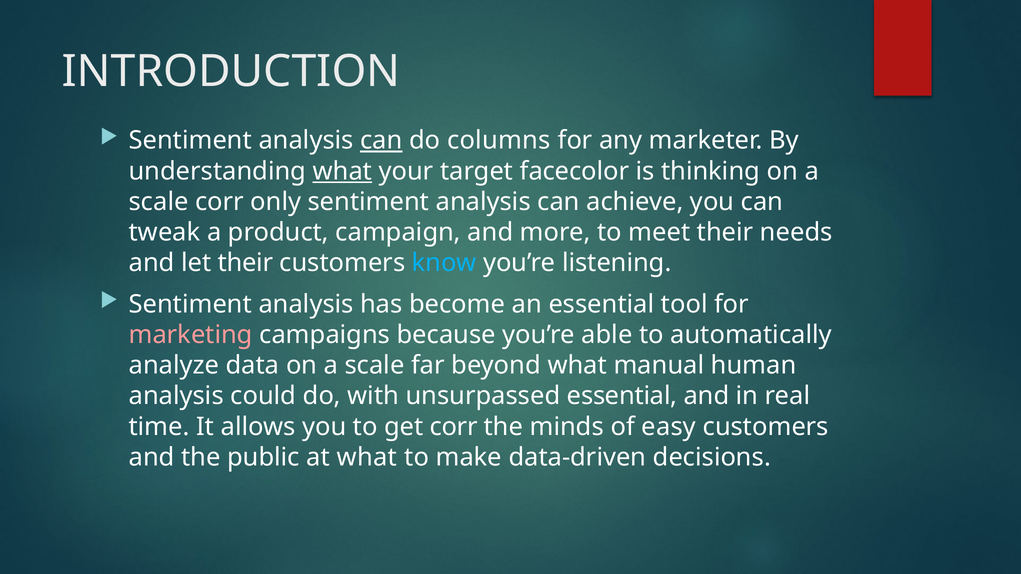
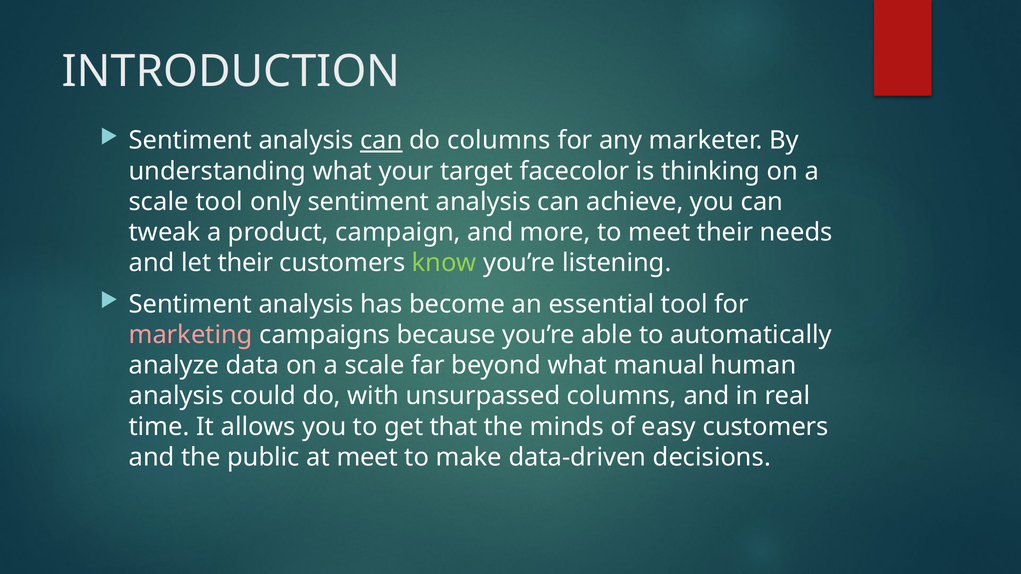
what at (342, 171) underline: present -> none
scale corr: corr -> tool
know colour: light blue -> light green
unsurpassed essential: essential -> columns
get corr: corr -> that
at what: what -> meet
